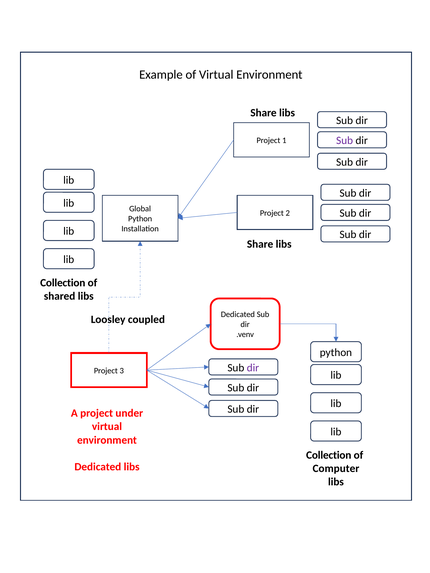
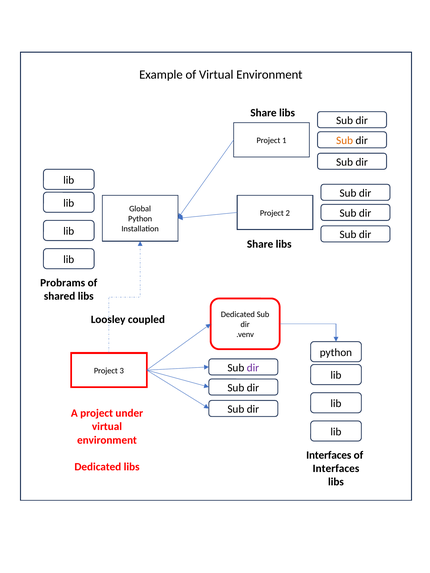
Sub at (345, 141) colour: purple -> orange
Collection at (63, 283): Collection -> Probrams
Collection at (329, 455): Collection -> Interfaces
Computer at (336, 469): Computer -> Interfaces
